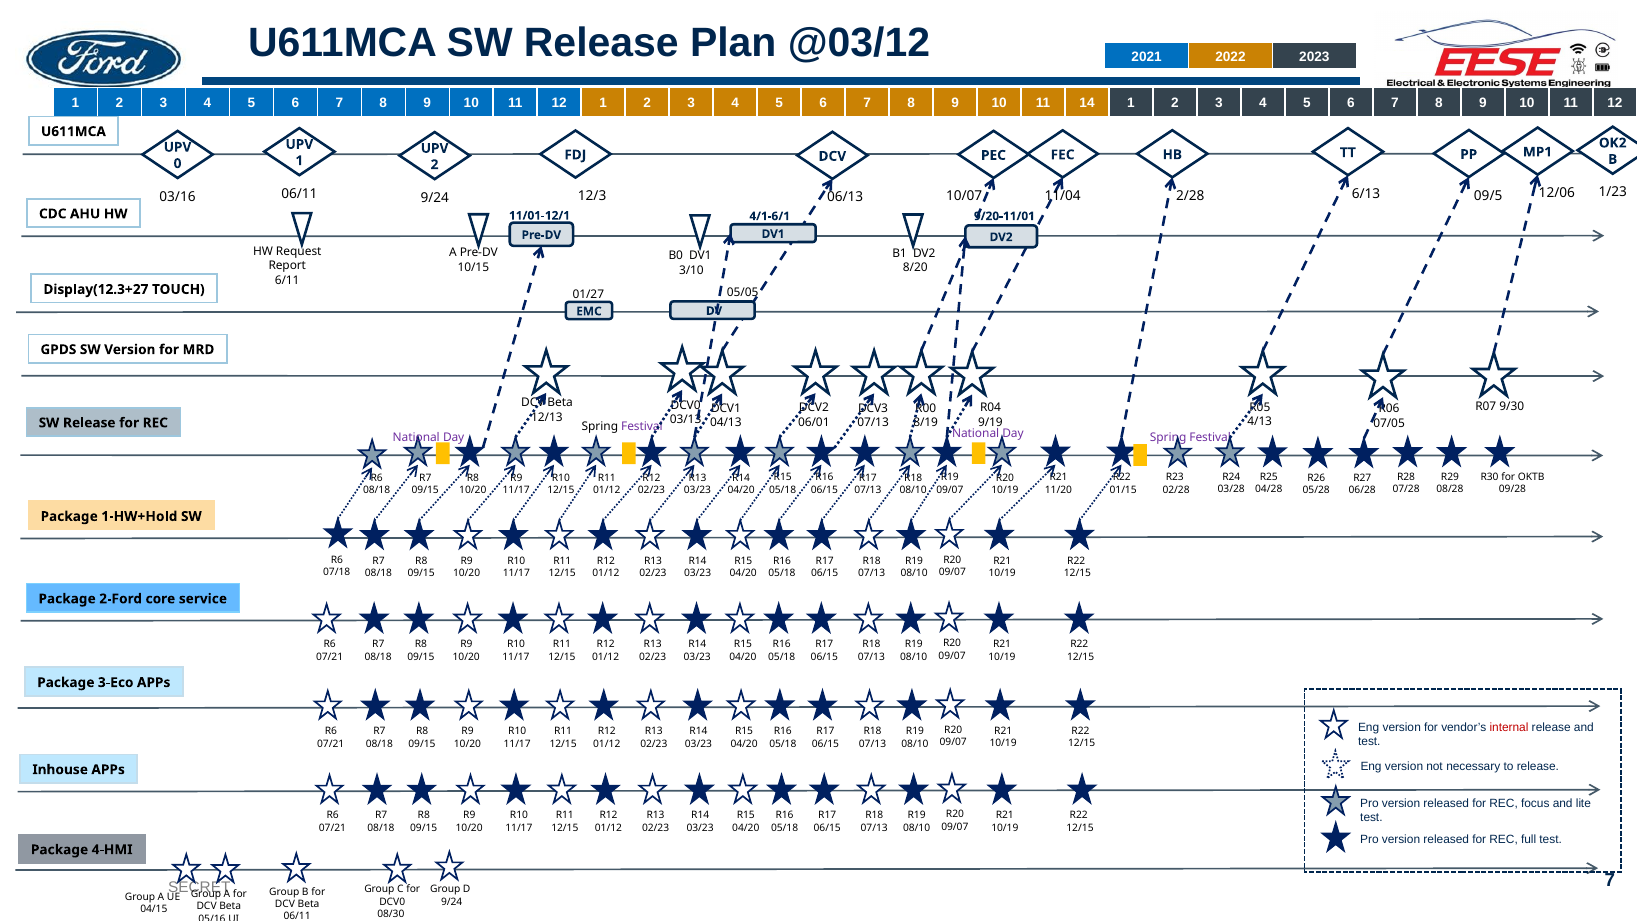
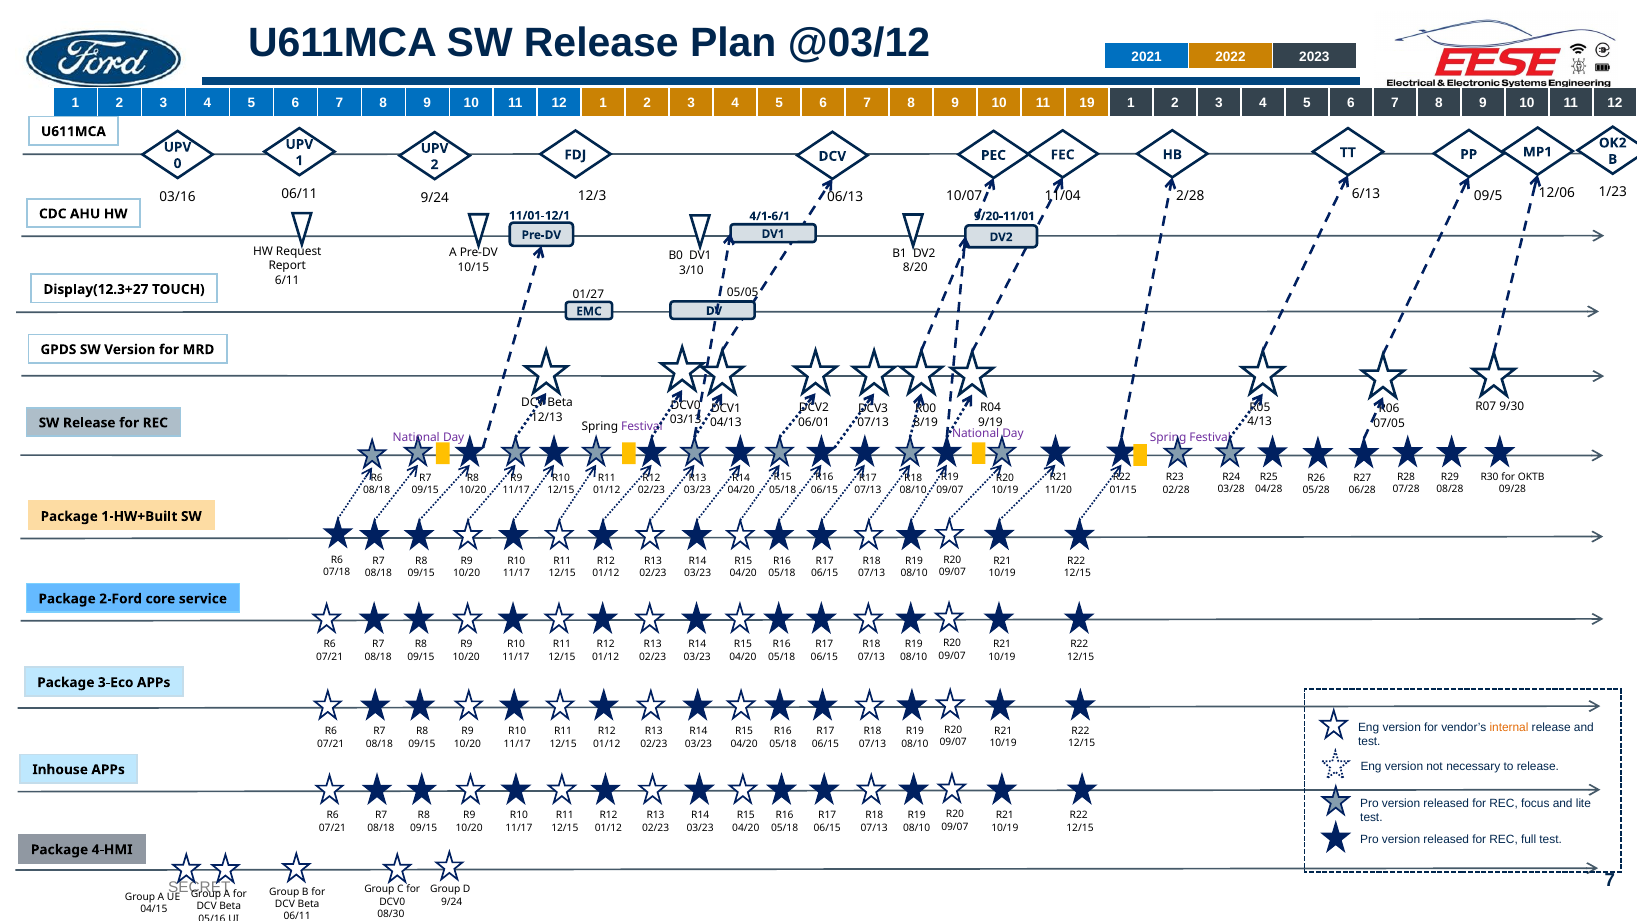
14: 14 -> 19
1-HW+Hold: 1-HW+Hold -> 1-HW+Built
internal colour: red -> orange
